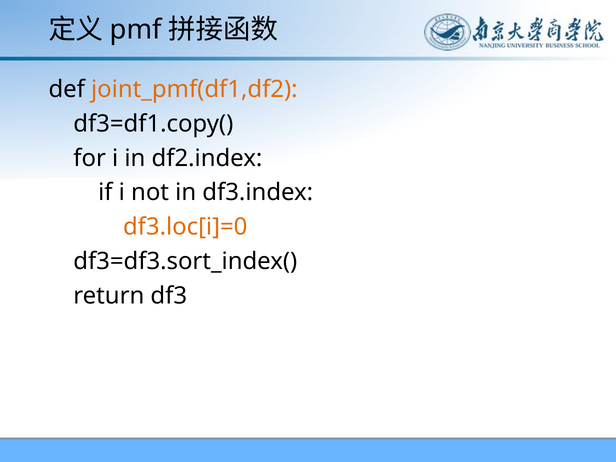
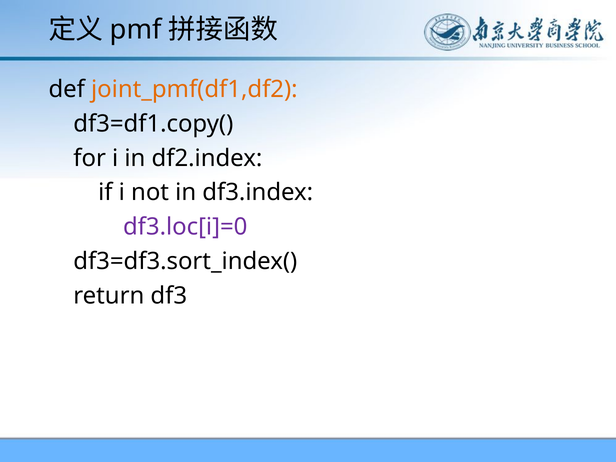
df3.loc[i]=0 colour: orange -> purple
